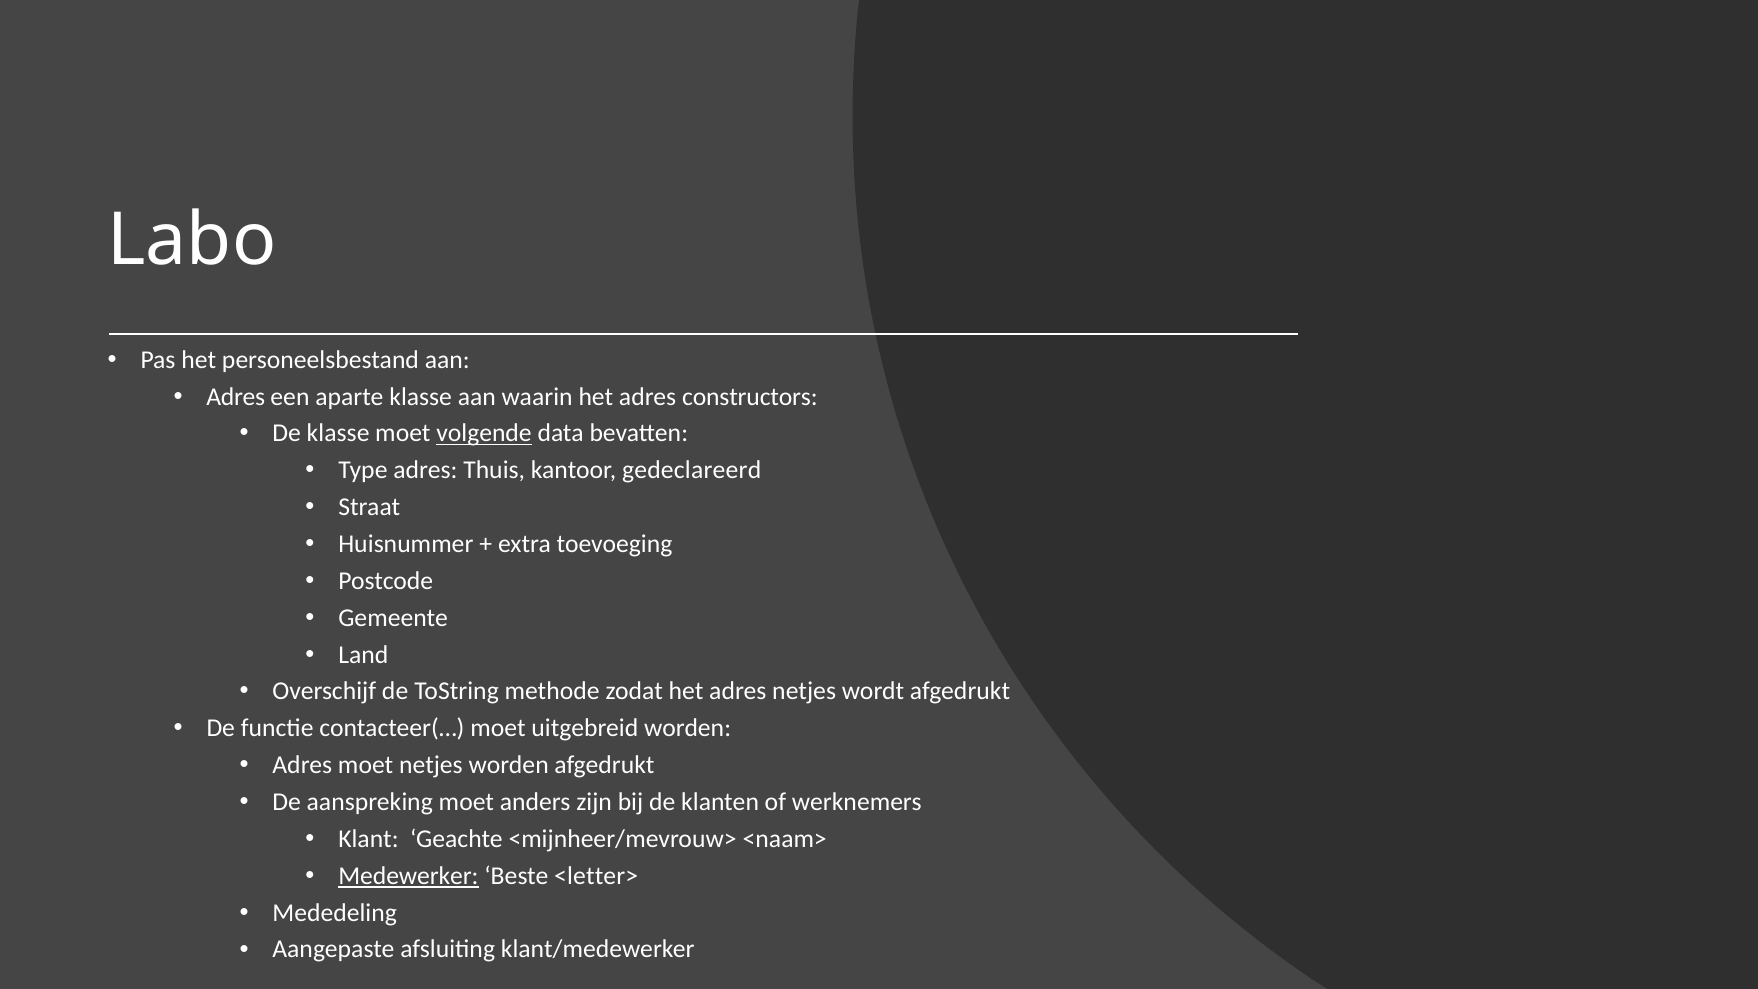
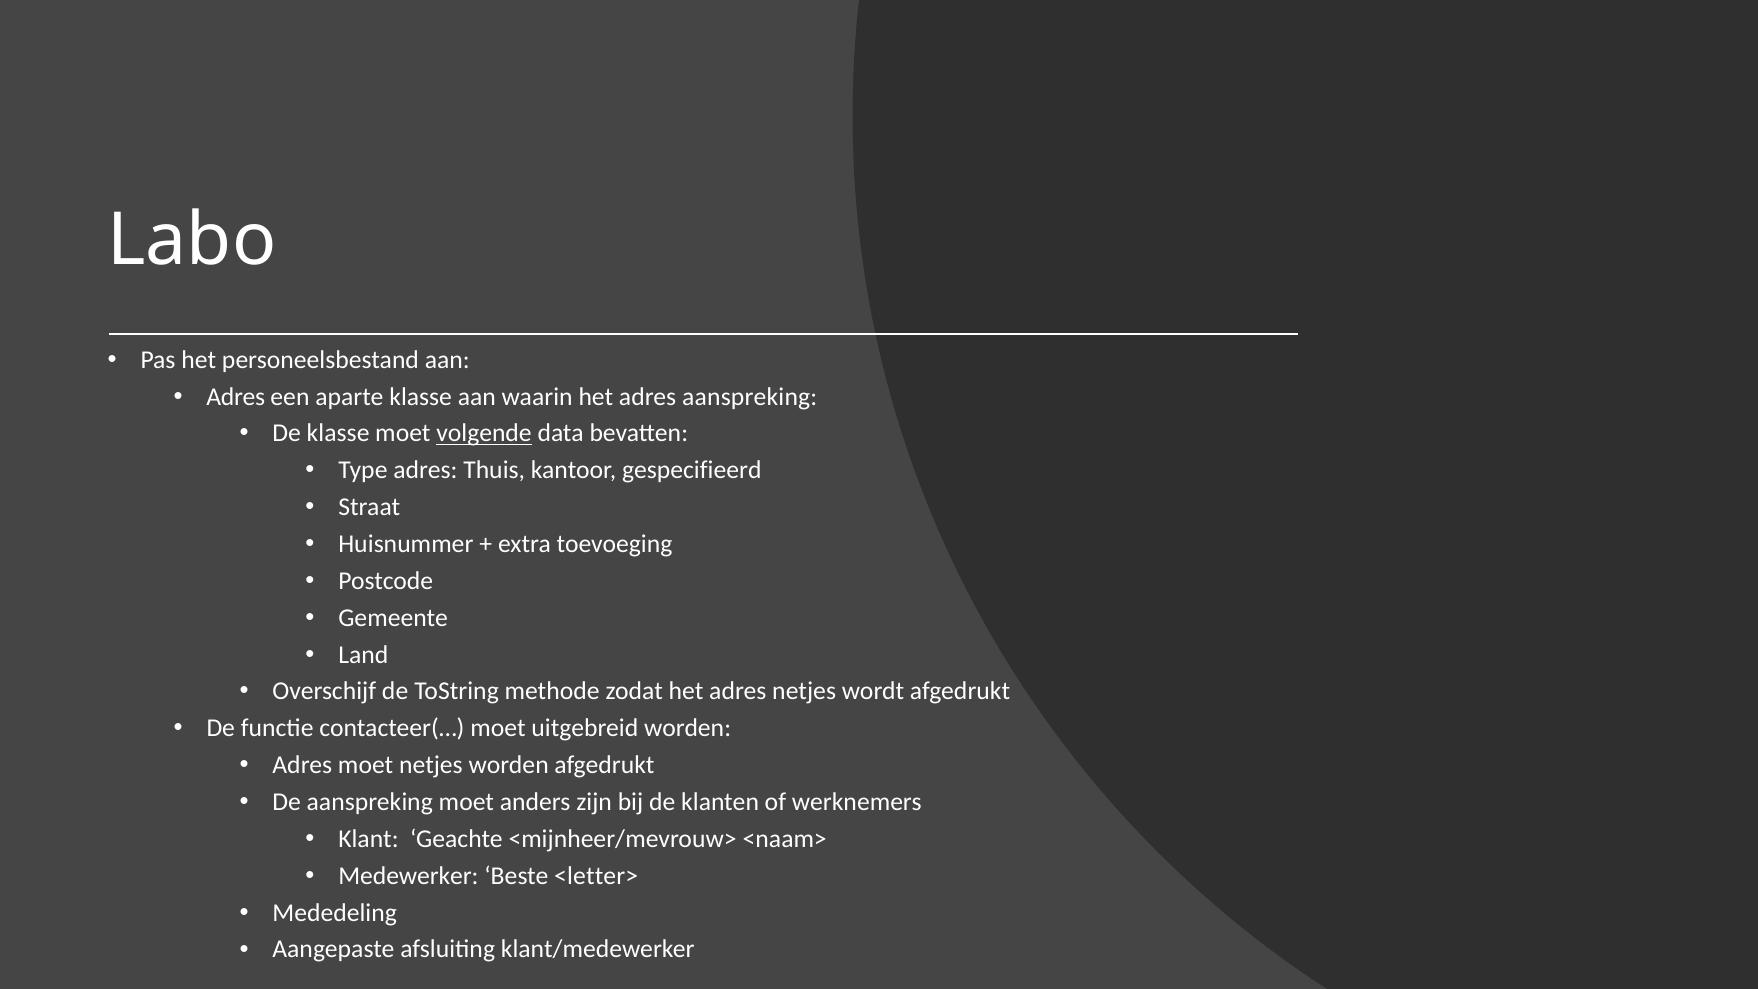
adres constructors: constructors -> aanspreking
gedeclareerd: gedeclareerd -> gespecifieerd
Medewerker underline: present -> none
